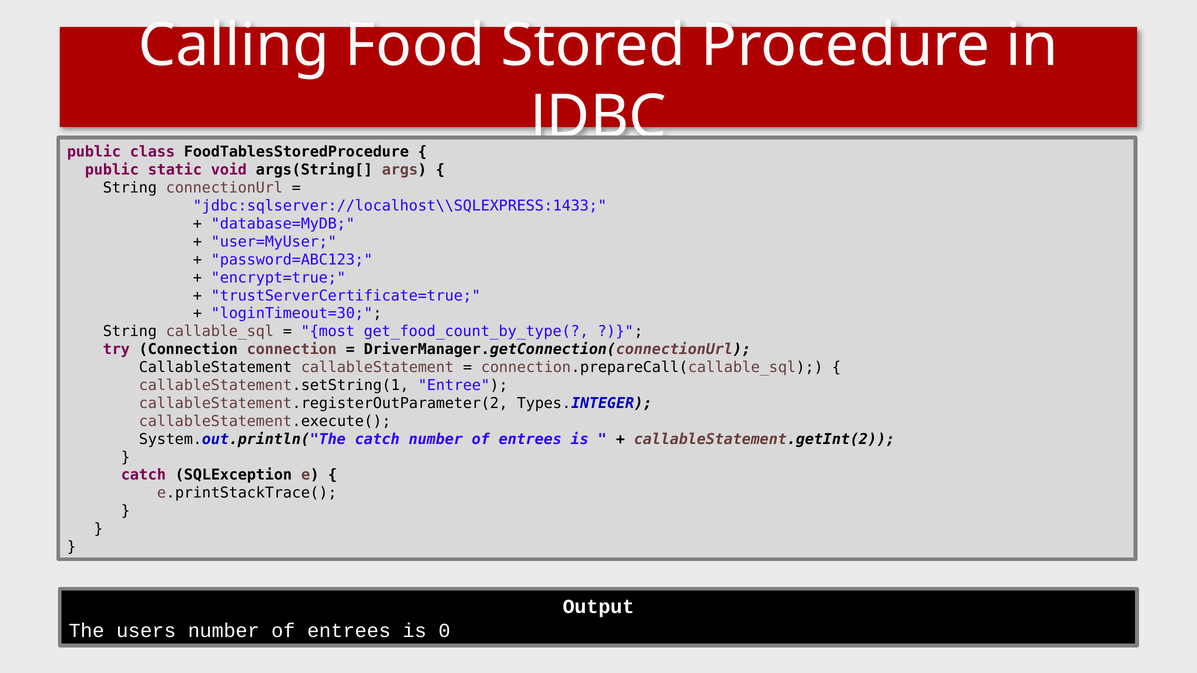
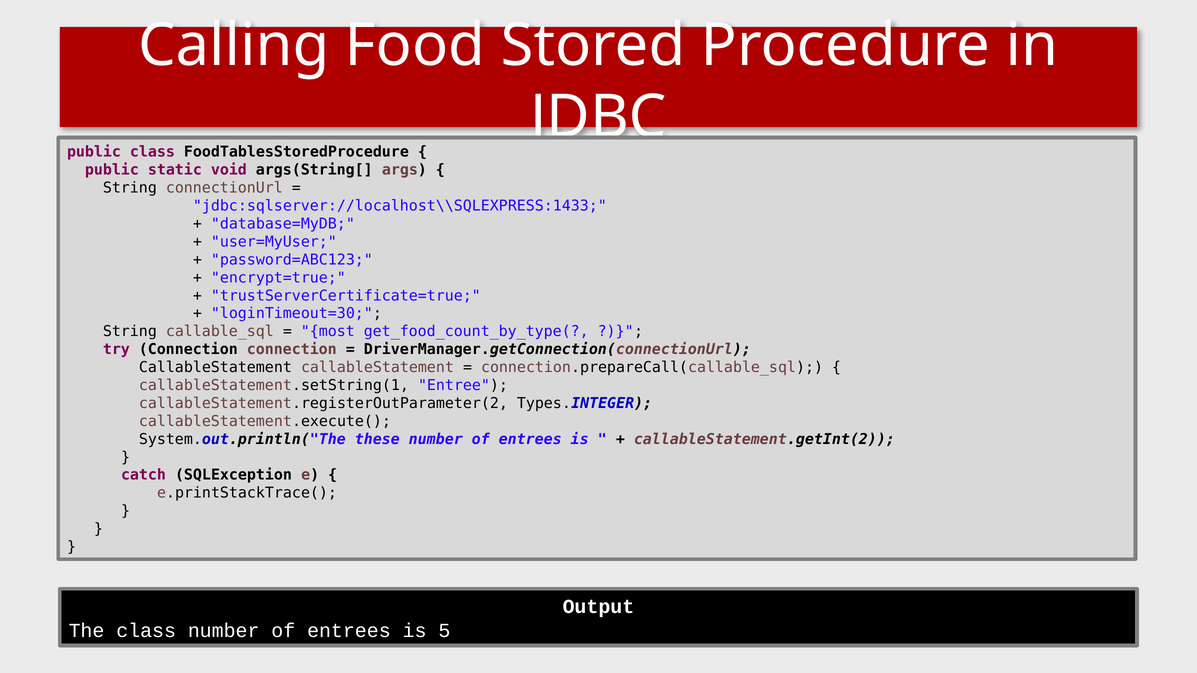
System.out.println("The catch: catch -> these
The users: users -> class
0: 0 -> 5
